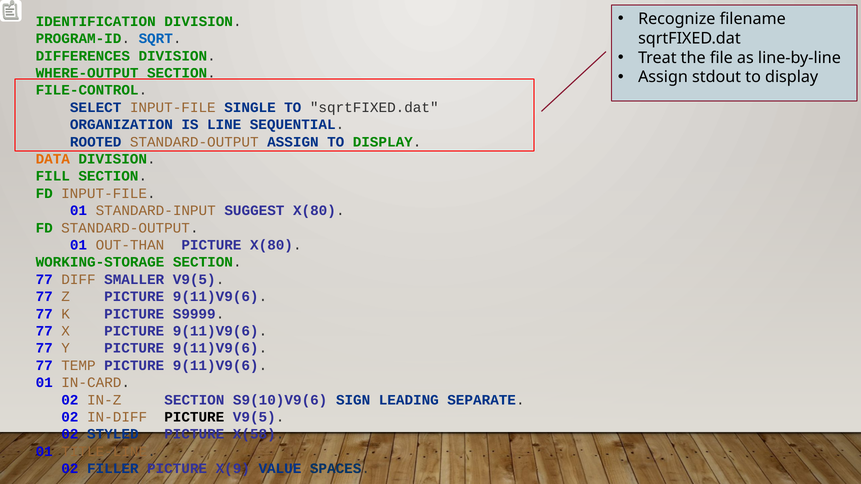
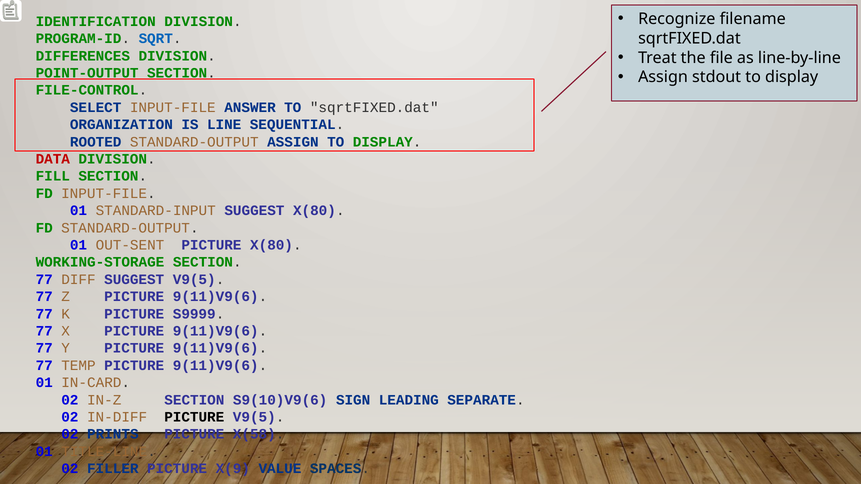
WHERE-OUTPUT: WHERE-OUTPUT -> POINT-OUTPUT
SINGLE: SINGLE -> ANSWER
DATA colour: orange -> red
OUT-THAN: OUT-THAN -> OUT-SENT
DIFF SMALLER: SMALLER -> SUGGEST
STYLED: STYLED -> PRINTS
